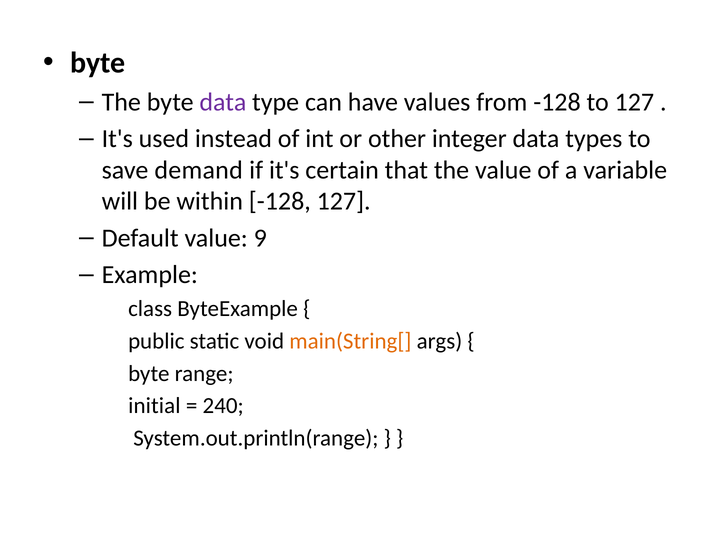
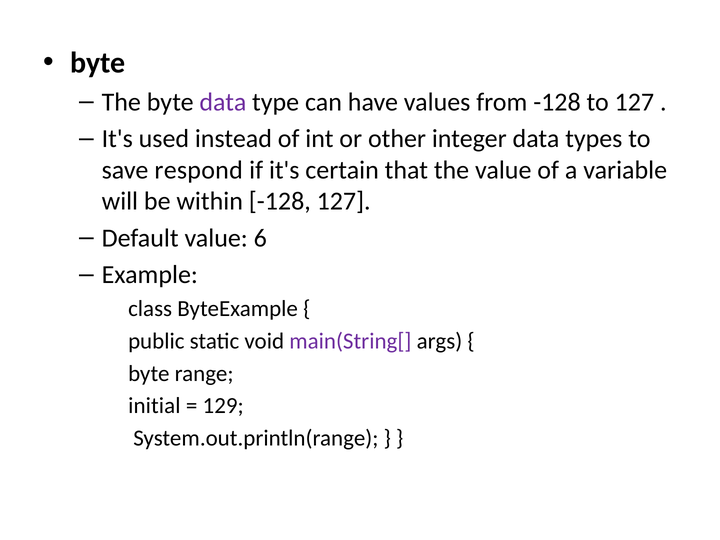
demand: demand -> respond
9: 9 -> 6
main(String[ colour: orange -> purple
240: 240 -> 129
